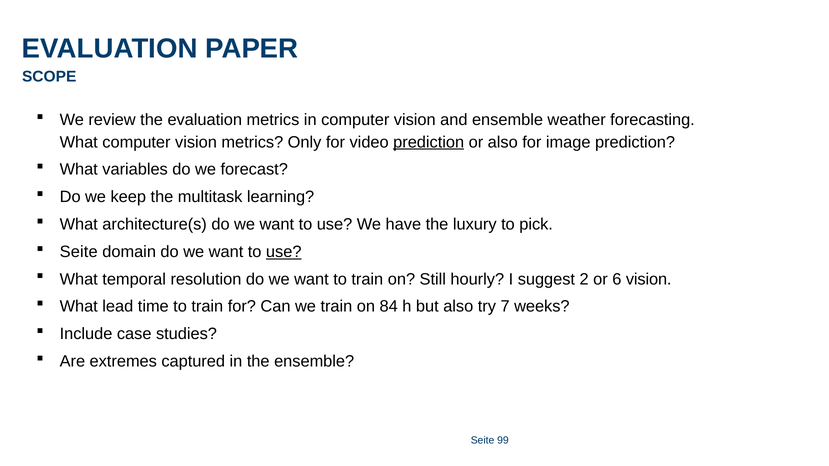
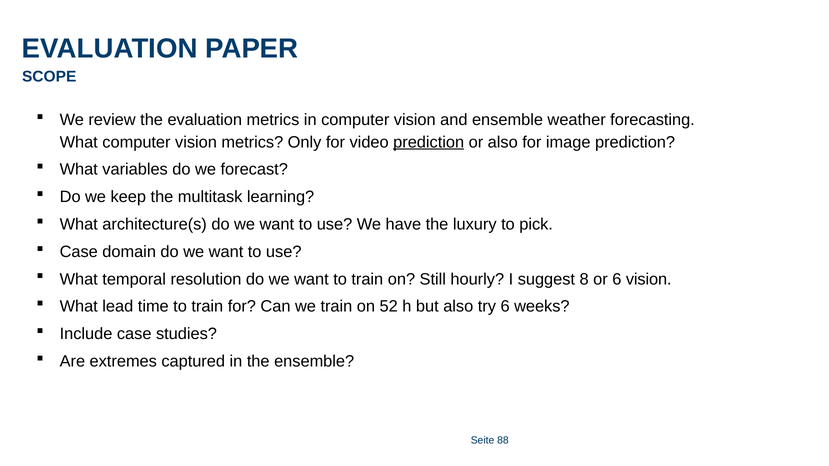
Seite at (79, 252): Seite -> Case
use at (284, 252) underline: present -> none
2: 2 -> 8
84: 84 -> 52
try 7: 7 -> 6
99: 99 -> 88
